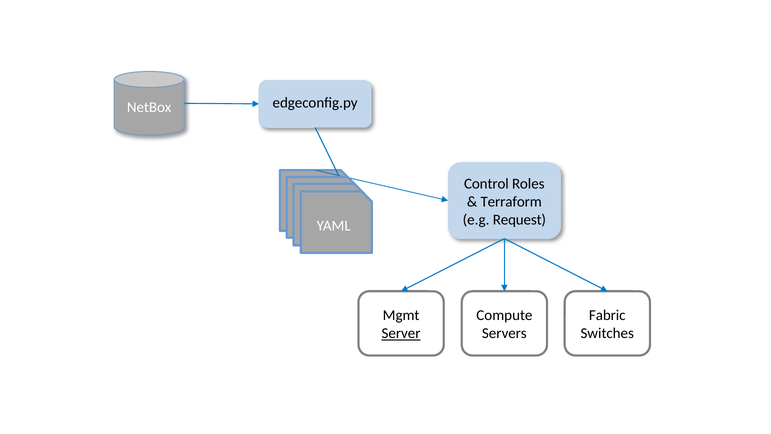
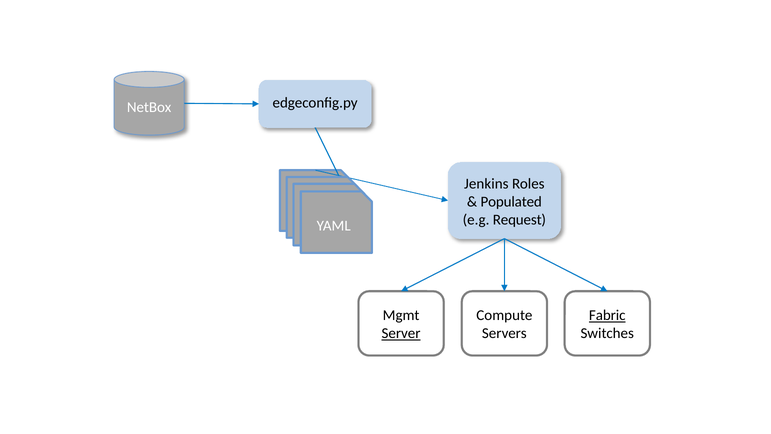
Control: Control -> Jenkins
Terraform: Terraform -> Populated
Fabric underline: none -> present
